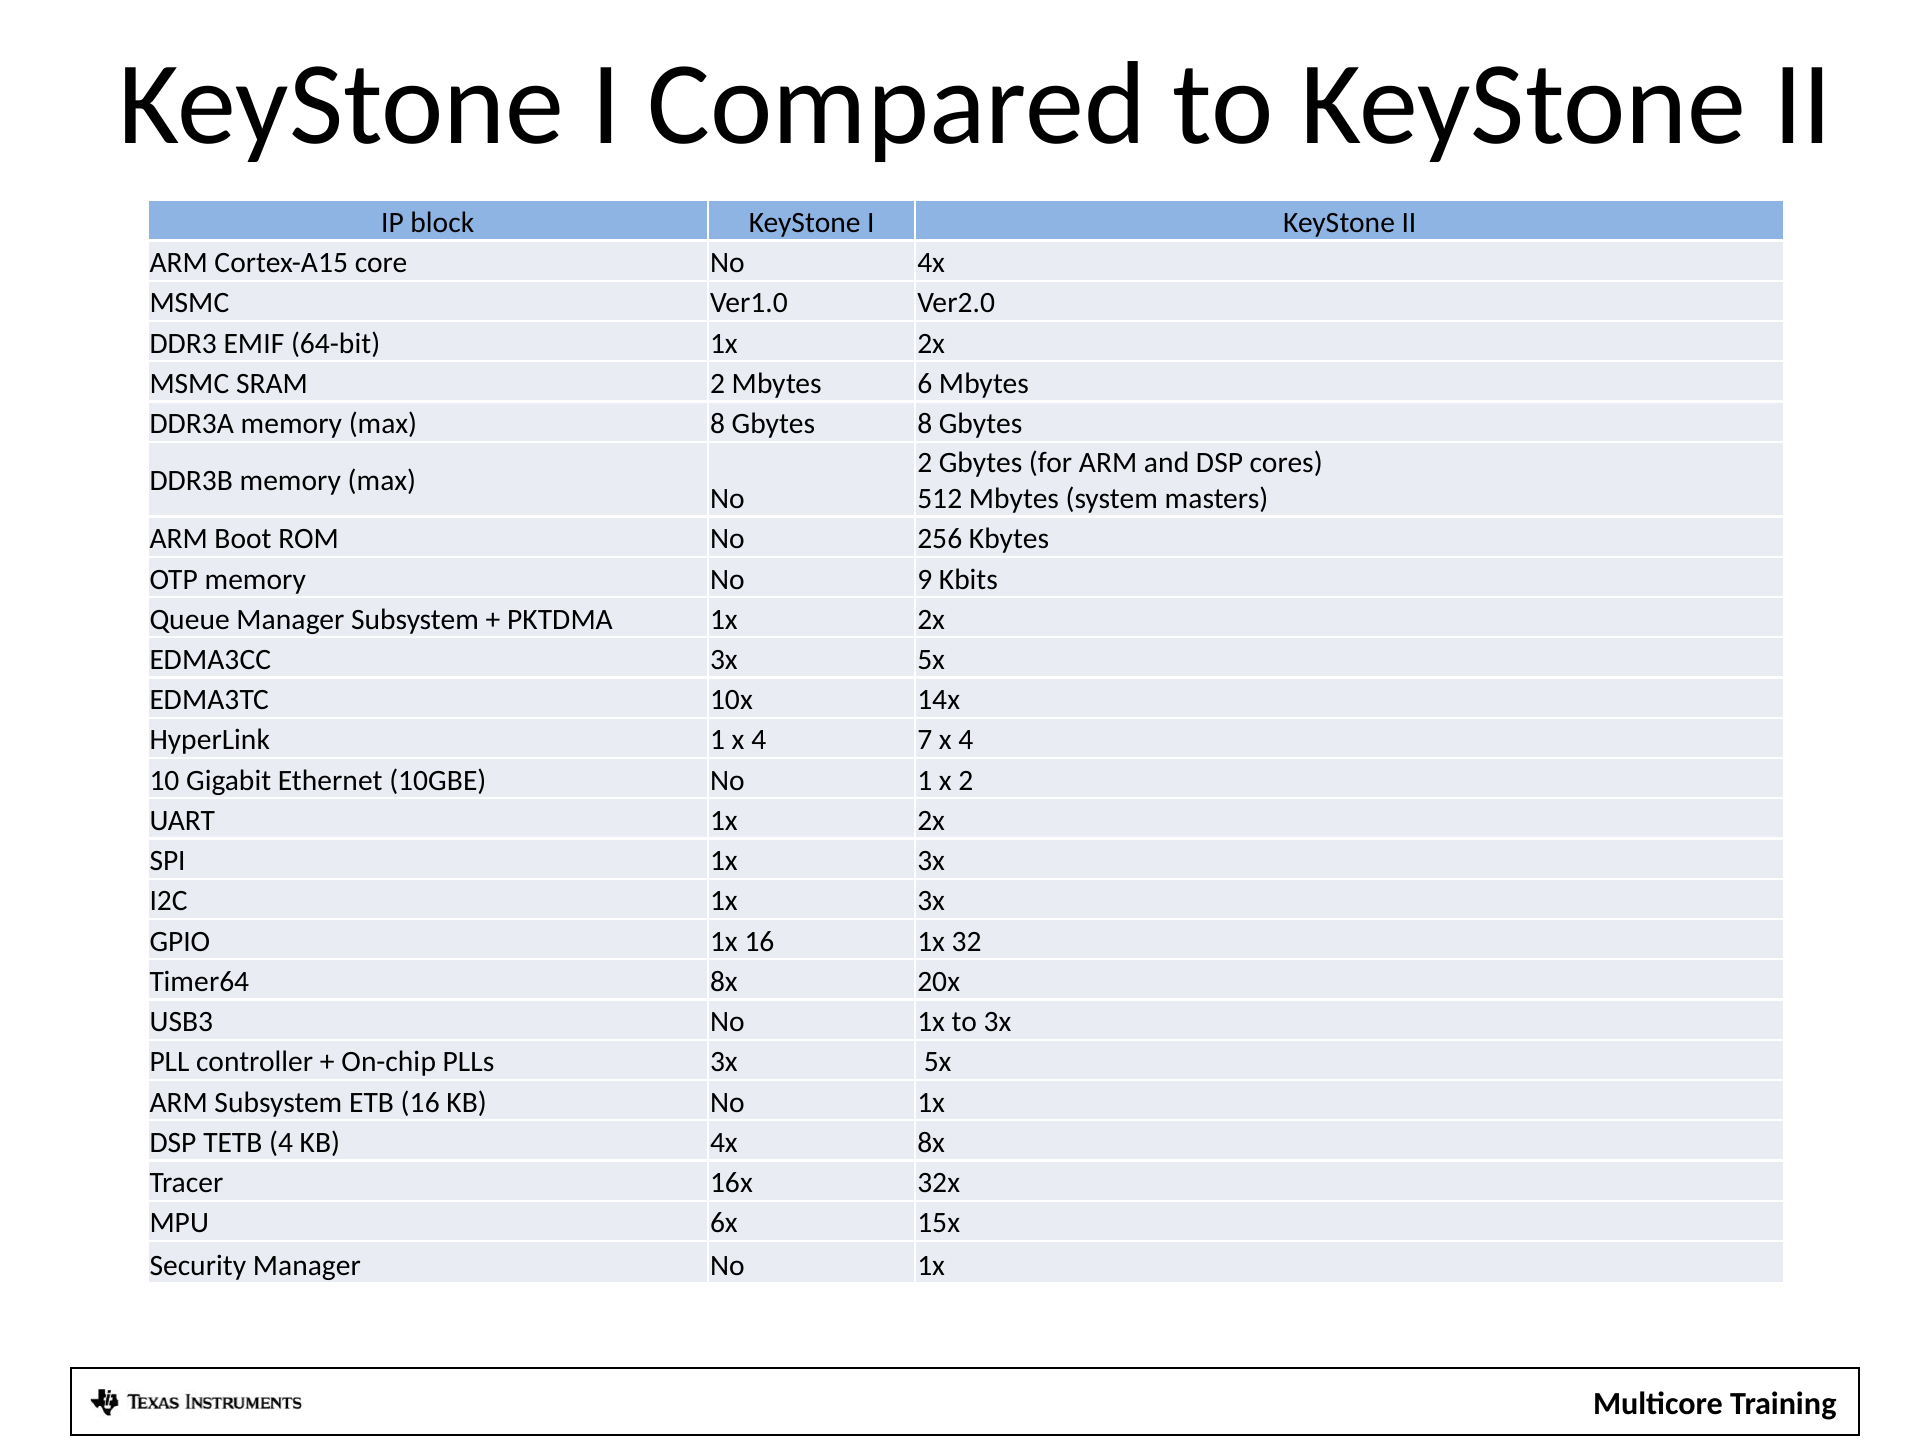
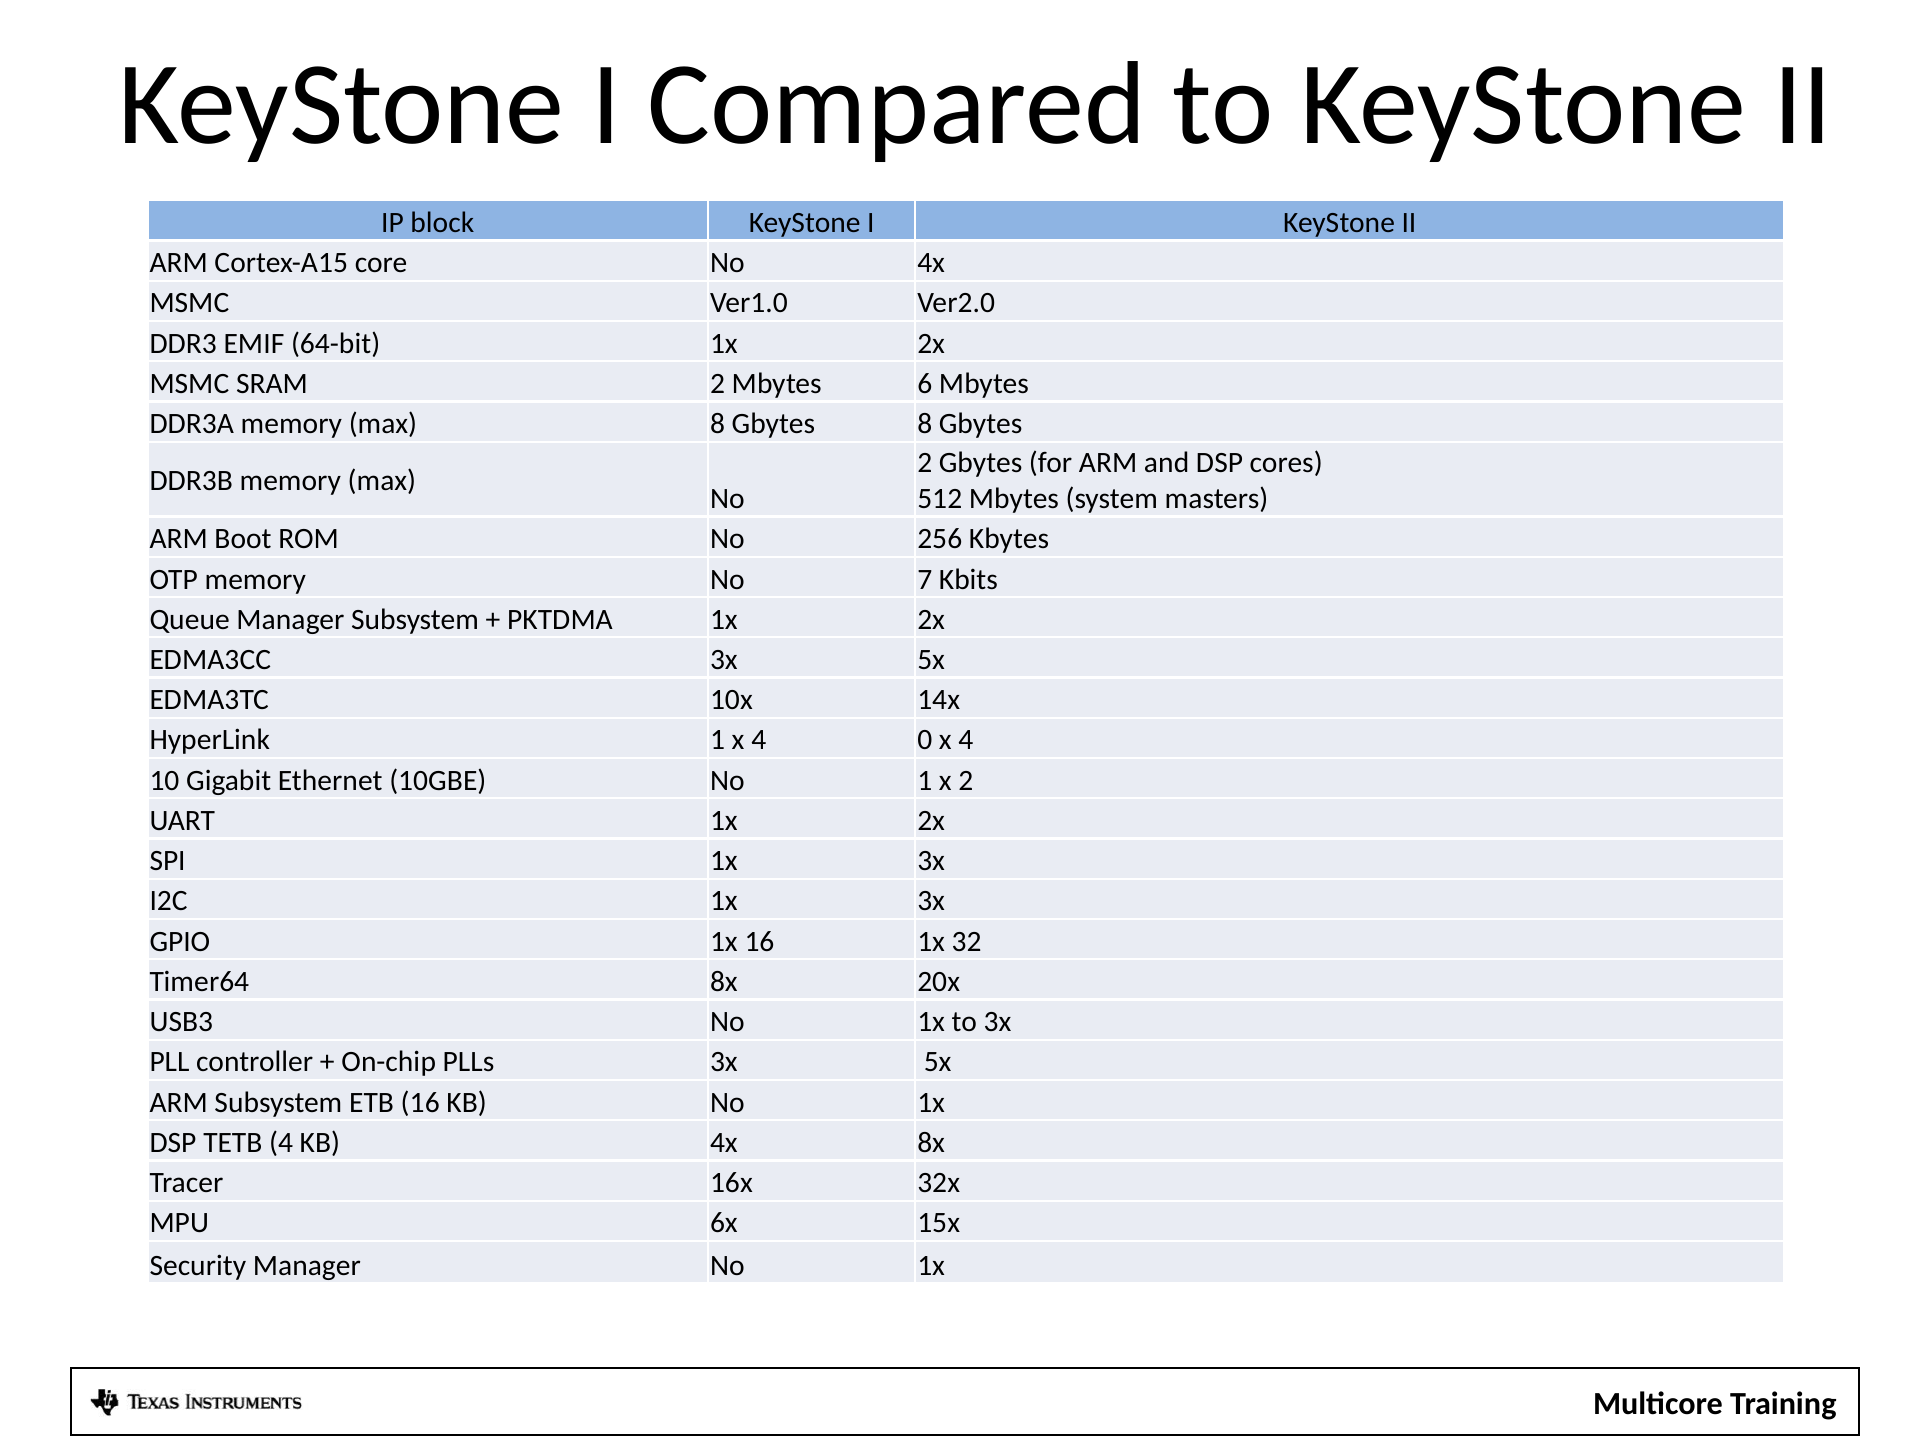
9: 9 -> 7
7: 7 -> 0
